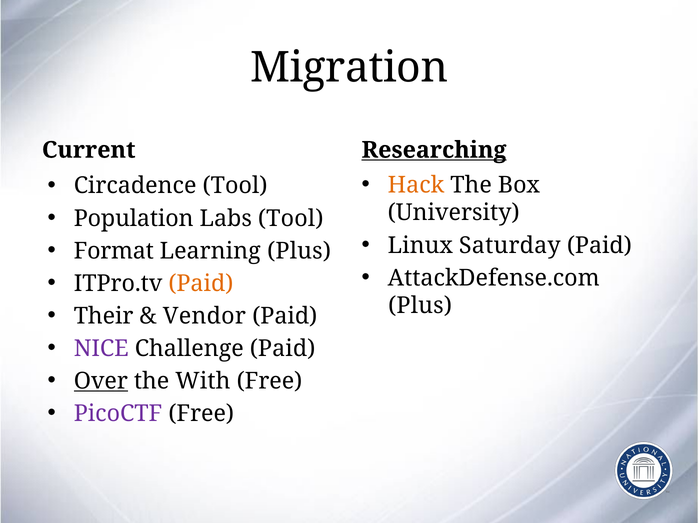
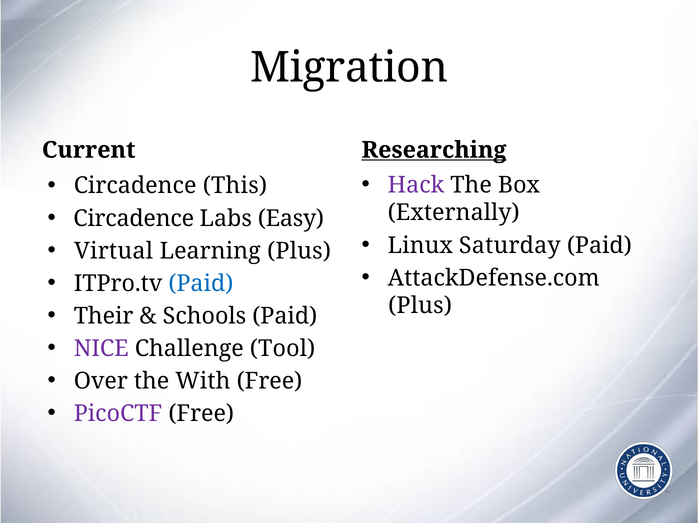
Hack colour: orange -> purple
Circadence Tool: Tool -> This
University: University -> Externally
Population at (134, 219): Population -> Circadence
Labs Tool: Tool -> Easy
Format: Format -> Virtual
Paid at (201, 284) colour: orange -> blue
Vendor: Vendor -> Schools
Challenge Paid: Paid -> Tool
Over underline: present -> none
